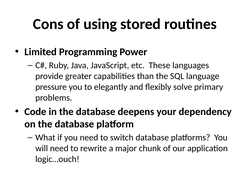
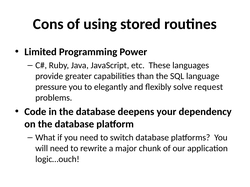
primary: primary -> request
